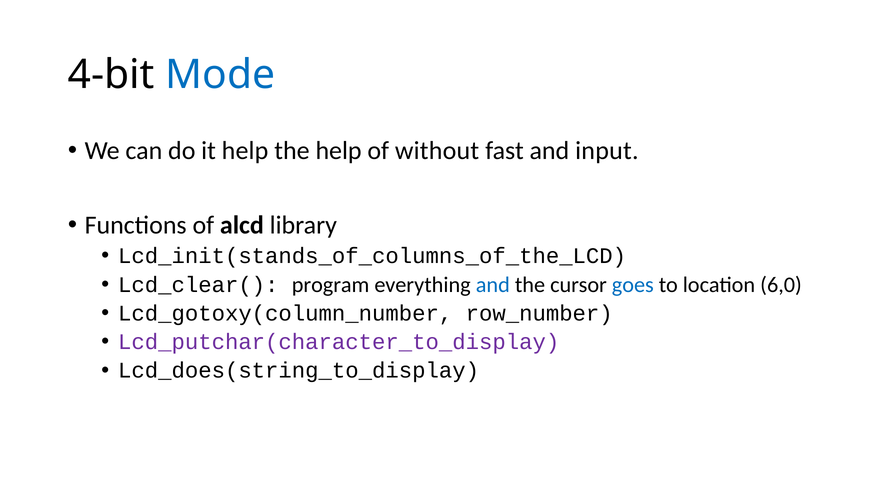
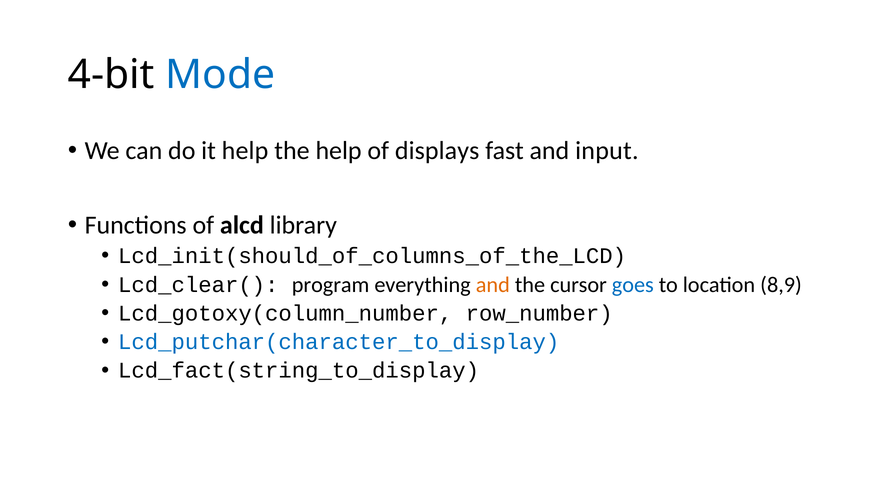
without: without -> displays
Lcd_init(stands_of_columns_of_the_LCD: Lcd_init(stands_of_columns_of_the_LCD -> Lcd_init(should_of_columns_of_the_LCD
and at (493, 285) colour: blue -> orange
6,0: 6,0 -> 8,9
Lcd_putchar(character_to_display colour: purple -> blue
Lcd_does(string_to_display: Lcd_does(string_to_display -> Lcd_fact(string_to_display
